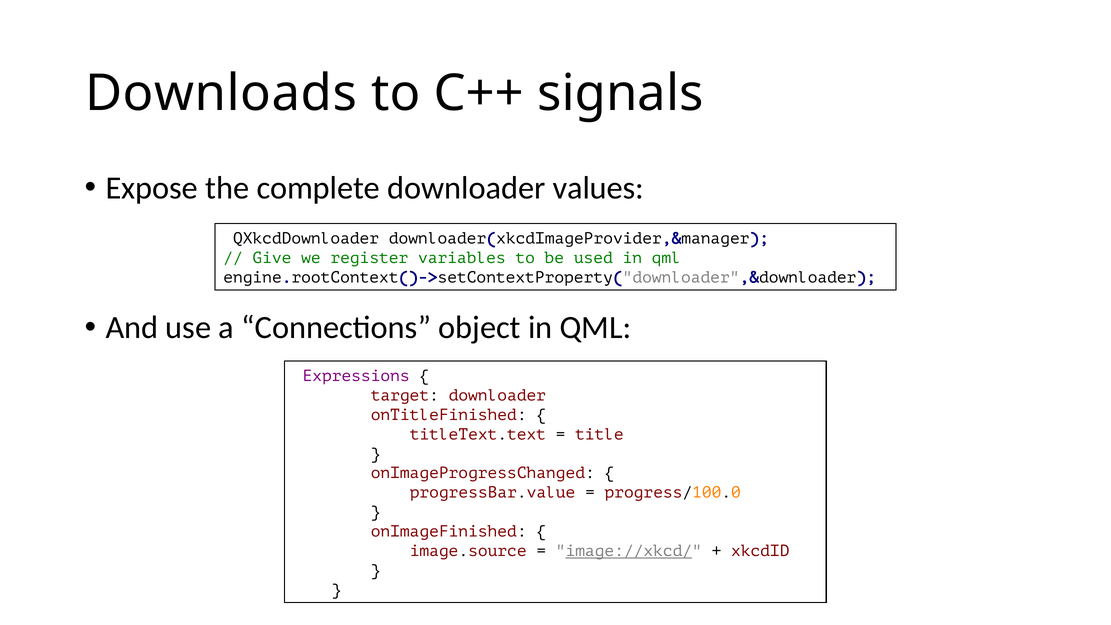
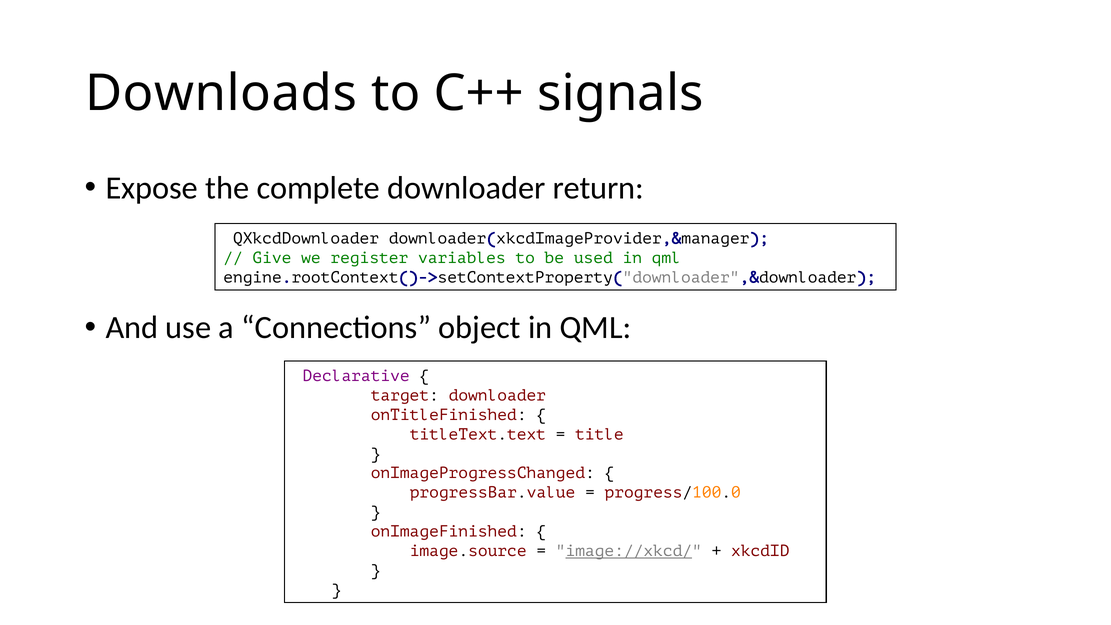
values: values -> return
Expressions: Expressions -> Declarative
